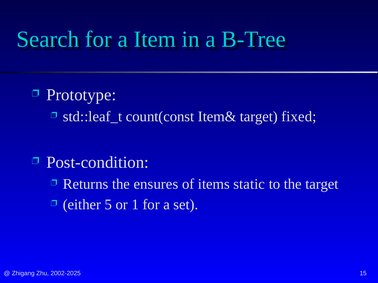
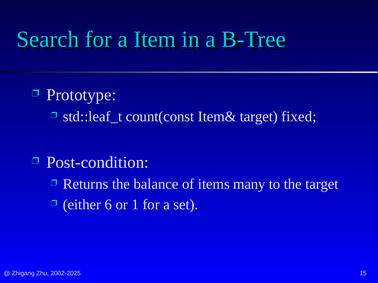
ensures: ensures -> balance
static: static -> many
5: 5 -> 6
